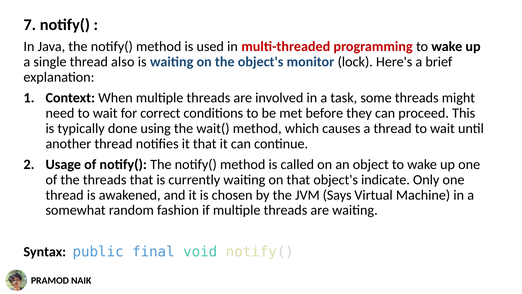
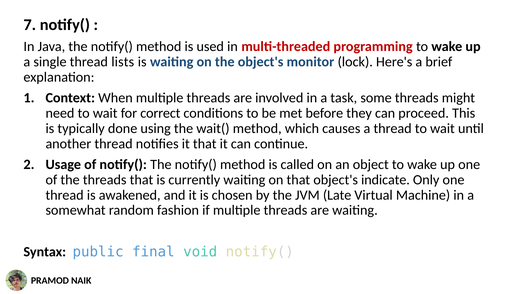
also: also -> lists
Says: Says -> Late
